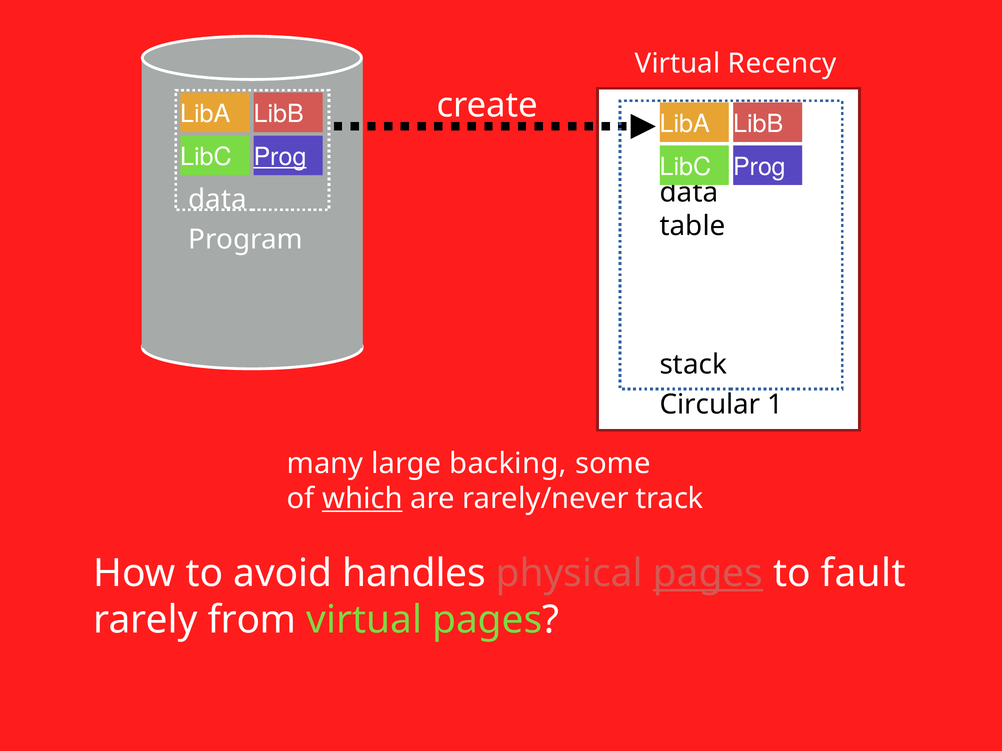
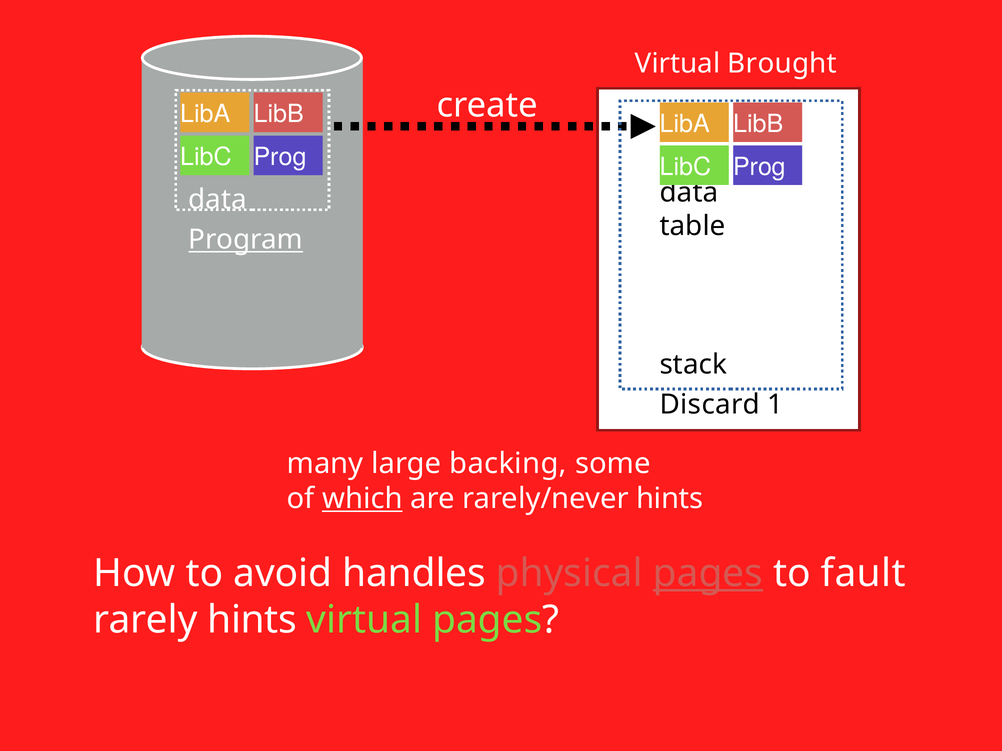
Recency: Recency -> Brought
Prog at (280, 157) underline: present -> none
Program underline: none -> present
Circular: Circular -> Discard
rarely/never track: track -> hints
rarely from: from -> hints
